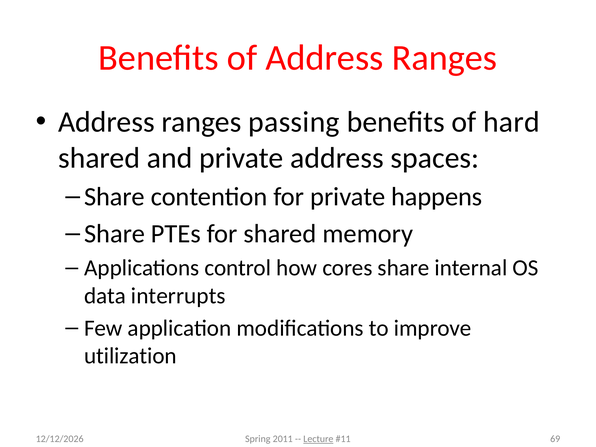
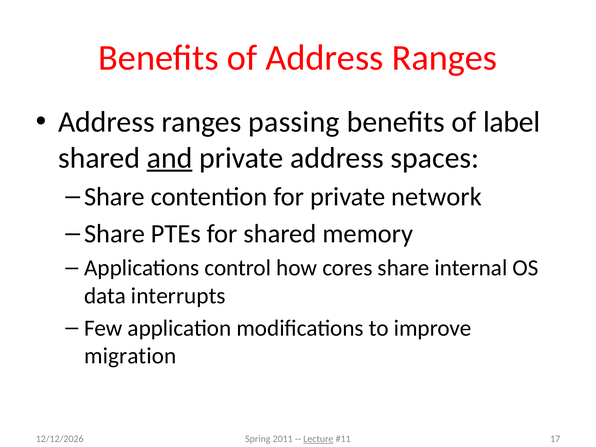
hard: hard -> label
and underline: none -> present
happens: happens -> network
utilization: utilization -> migration
69: 69 -> 17
